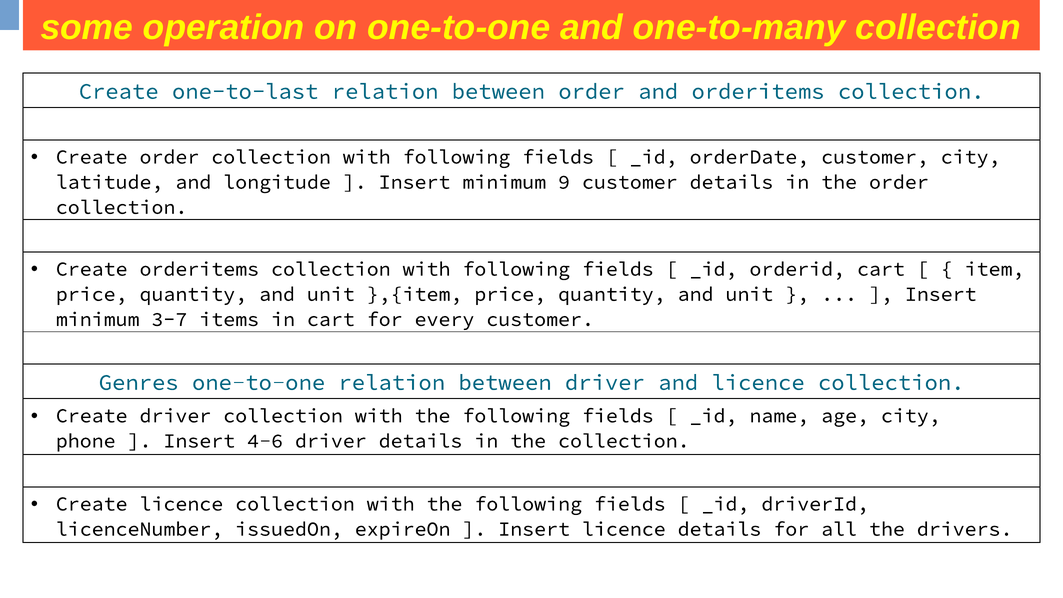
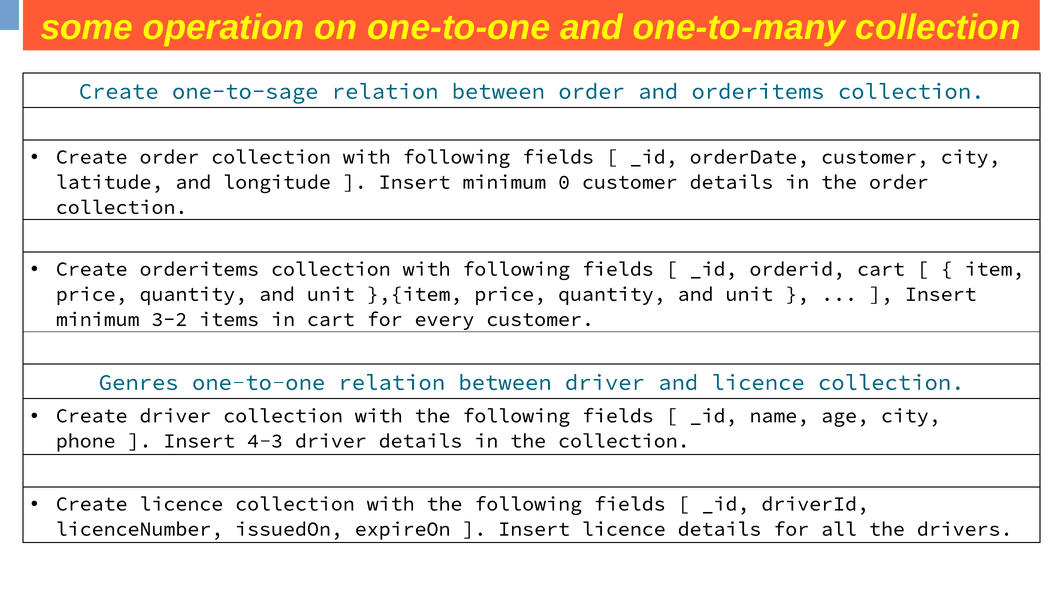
one-to-last: one-to-last -> one-to-sage
9: 9 -> 0
3-7: 3-7 -> 3-2
4-6: 4-6 -> 4-3
